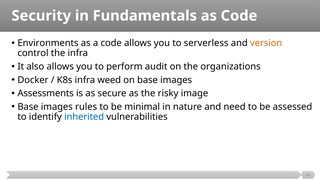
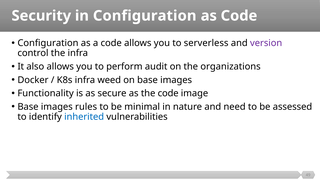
in Fundamentals: Fundamentals -> Configuration
Environments at (48, 43): Environments -> Configuration
version colour: orange -> purple
Assessments: Assessments -> Functionality
the risky: risky -> code
